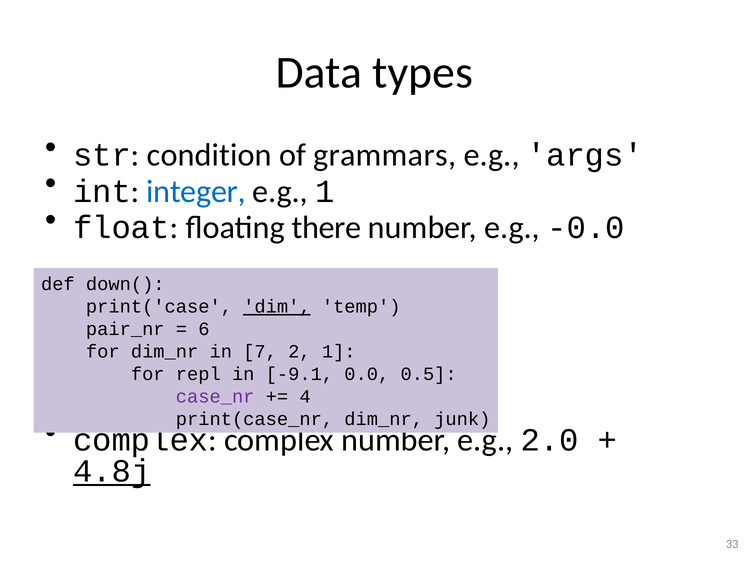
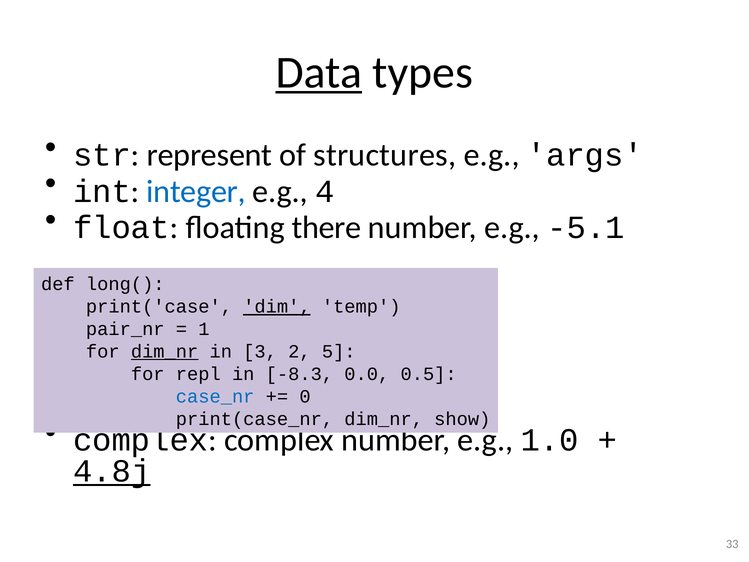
Data underline: none -> present
condition: condition -> represent
grammars: grammars -> structures
e.g 1: 1 -> 4
-0.0: -0.0 -> -5.1
down(: down( -> long(
6: 6 -> 1
dim_nr at (165, 351) underline: none -> present
7: 7 -> 3
2 1: 1 -> 5
-9.1: -9.1 -> -8.3
case_nr colour: purple -> blue
4: 4 -> 0
junk: junk -> show
2.0: 2.0 -> 1.0
